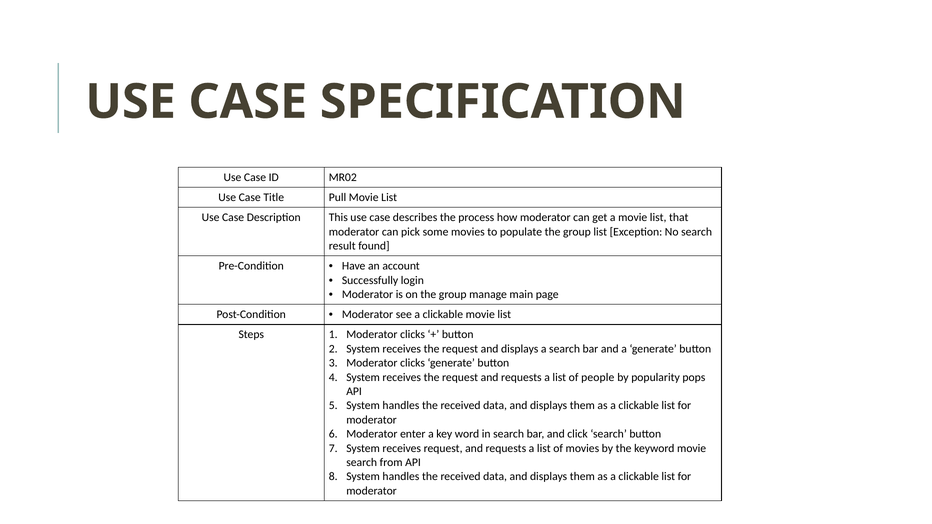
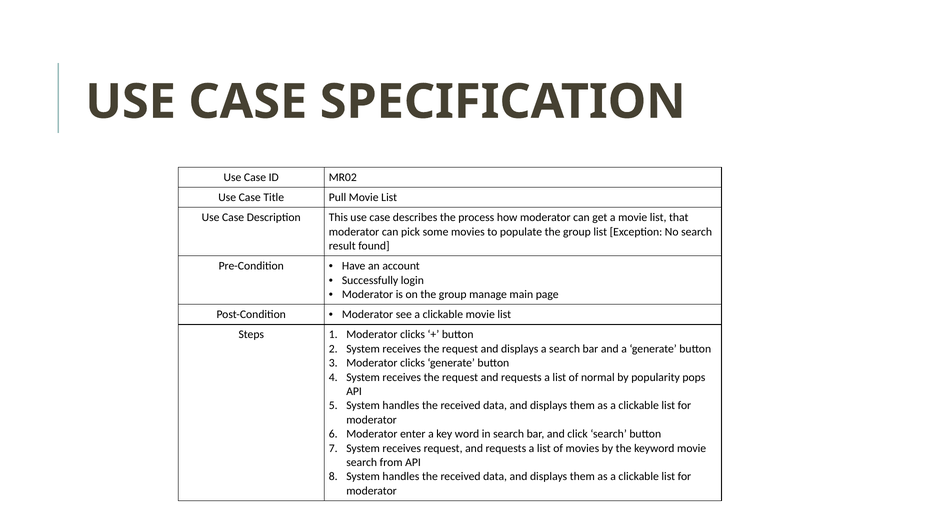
people: people -> normal
